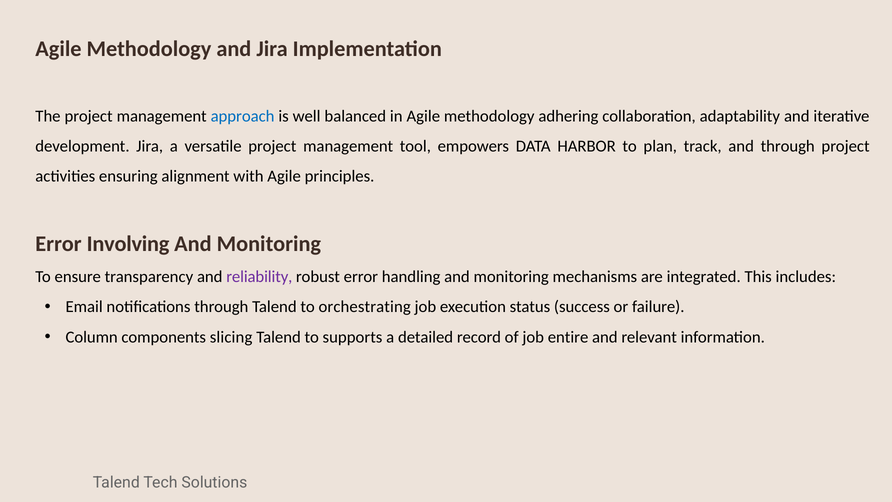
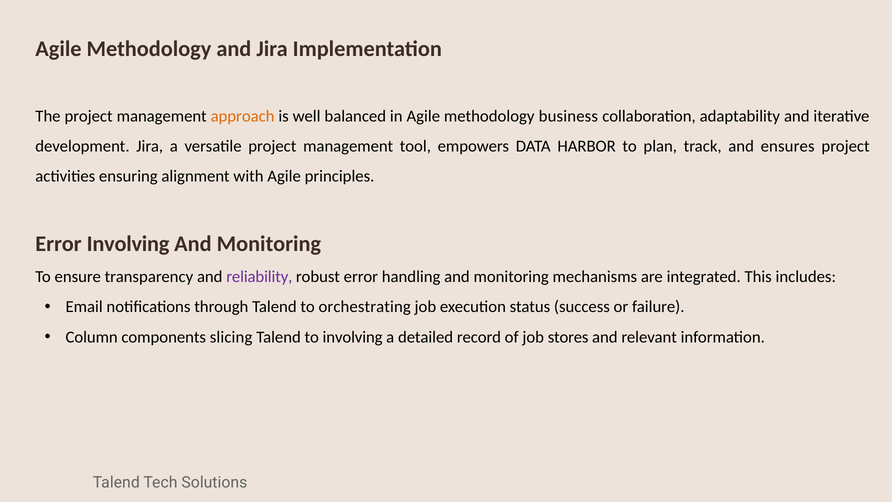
approach colour: blue -> orange
adhering: adhering -> business
and through: through -> ensures
to supports: supports -> involving
entire: entire -> stores
